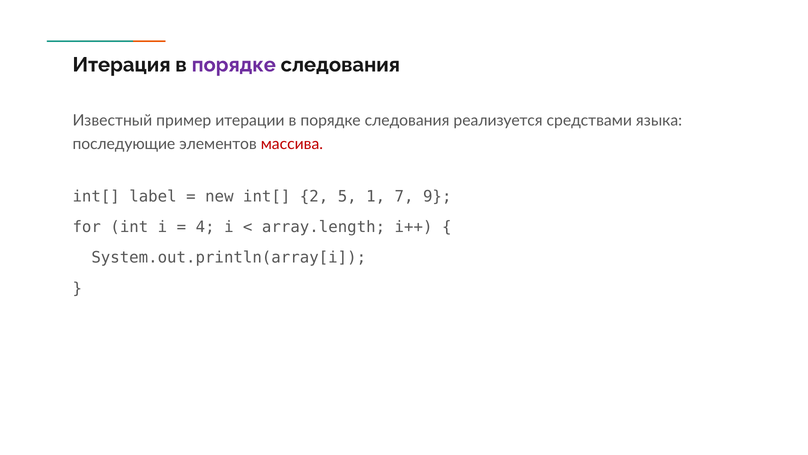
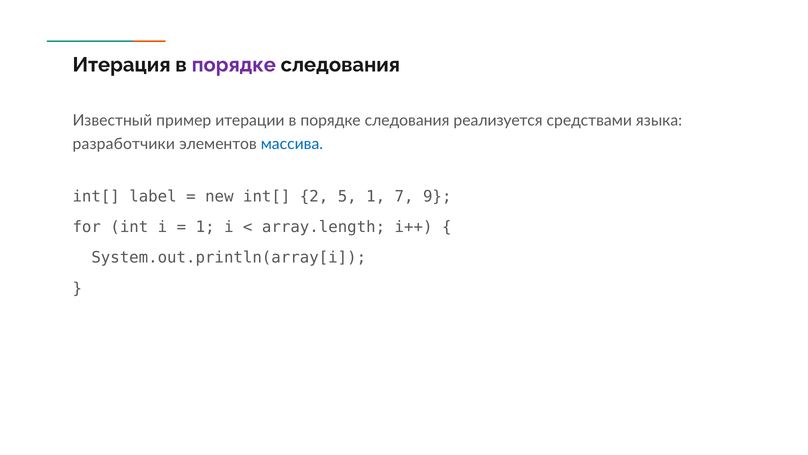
последующие: последующие -> разработчики
массива colour: red -> blue
4 at (205, 227): 4 -> 1
